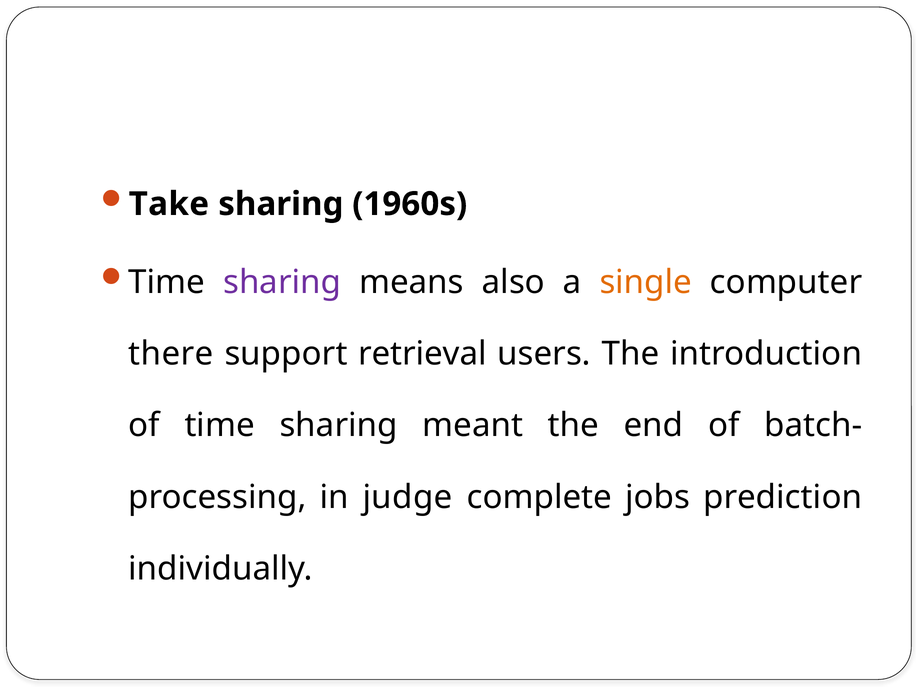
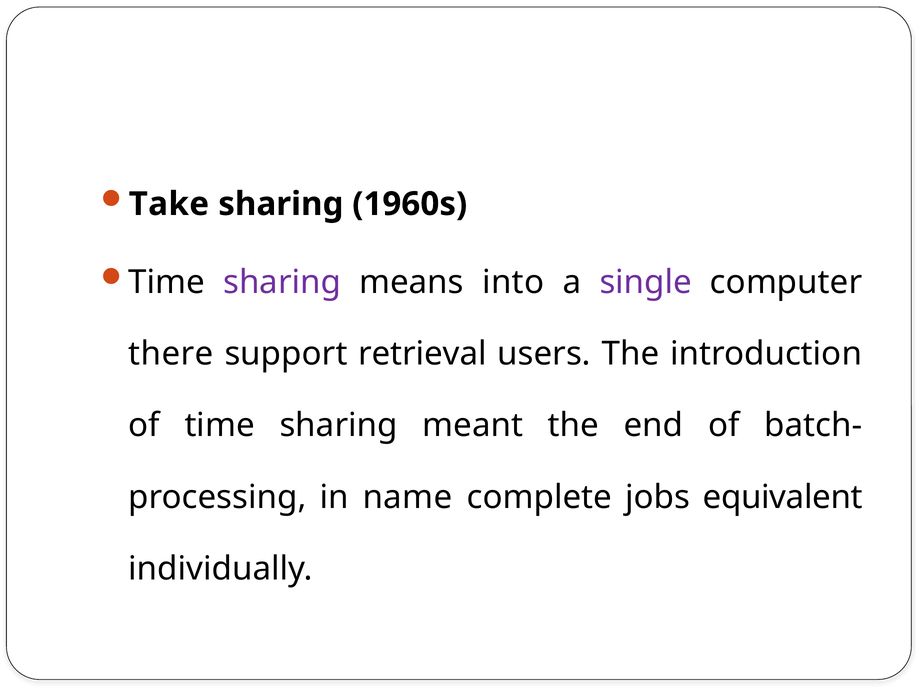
also: also -> into
single colour: orange -> purple
judge: judge -> name
prediction: prediction -> equivalent
